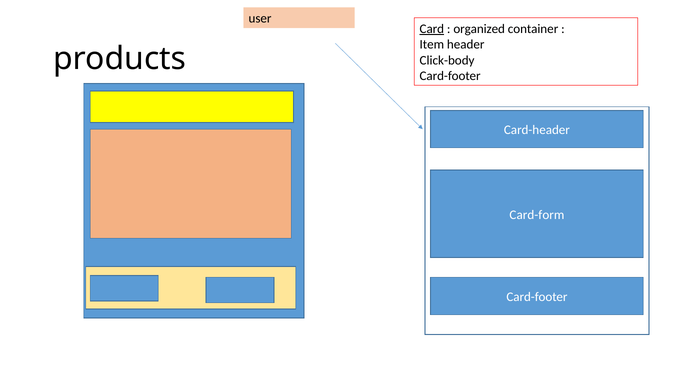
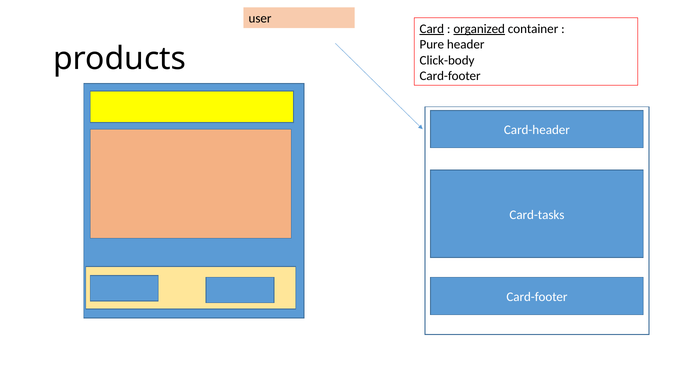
organized underline: none -> present
Item: Item -> Pure
Card-form: Card-form -> Card-tasks
